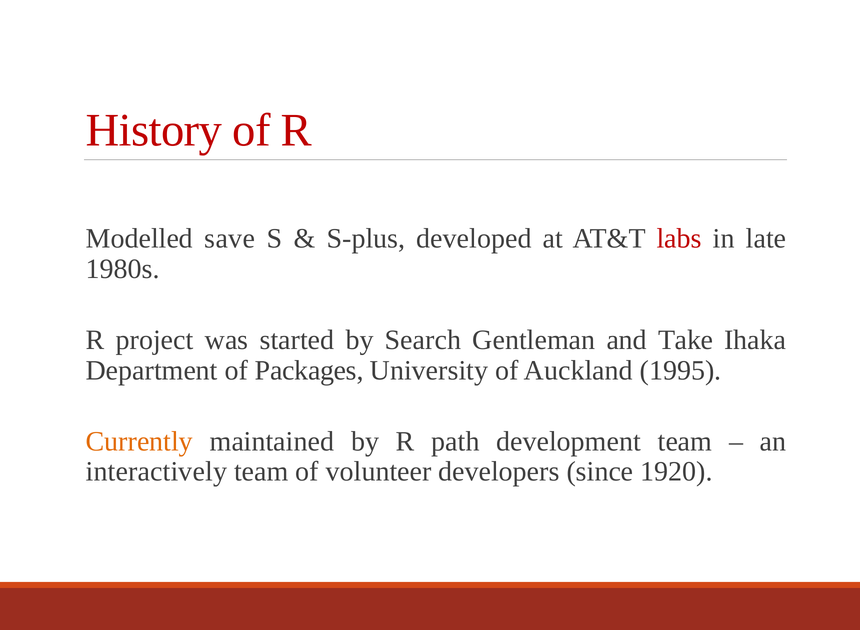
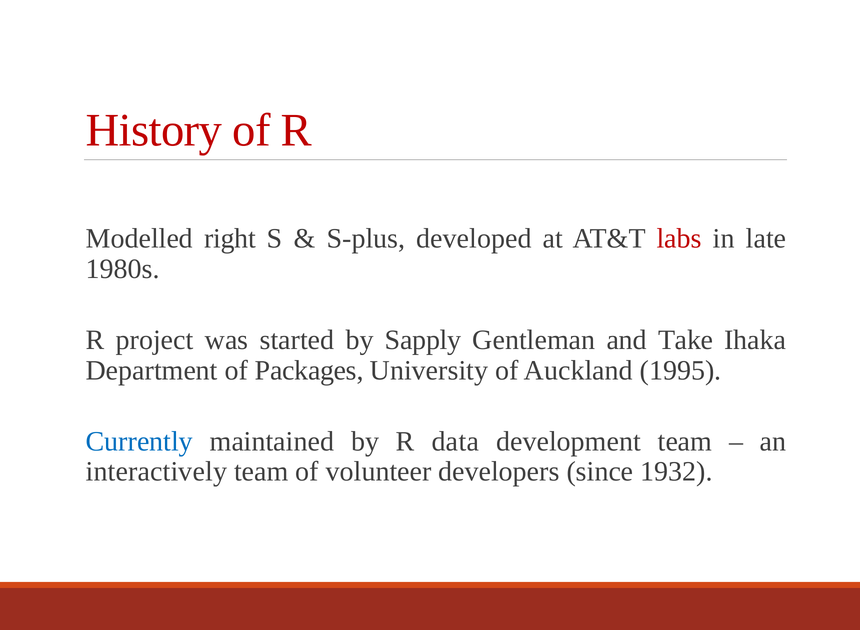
save: save -> right
Search: Search -> Sapply
Currently colour: orange -> blue
path: path -> data
1920: 1920 -> 1932
